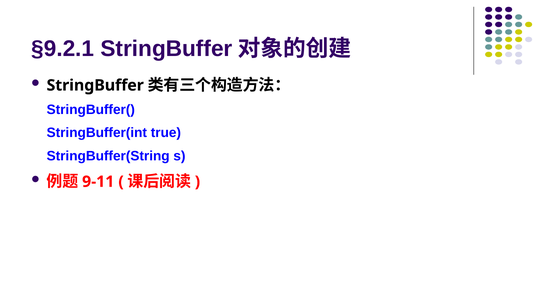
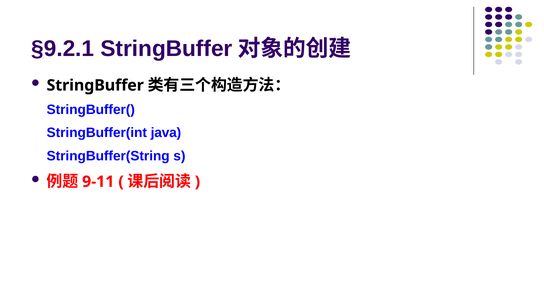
true: true -> java
